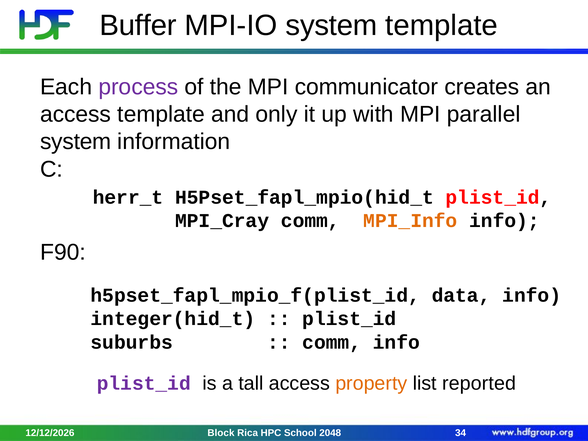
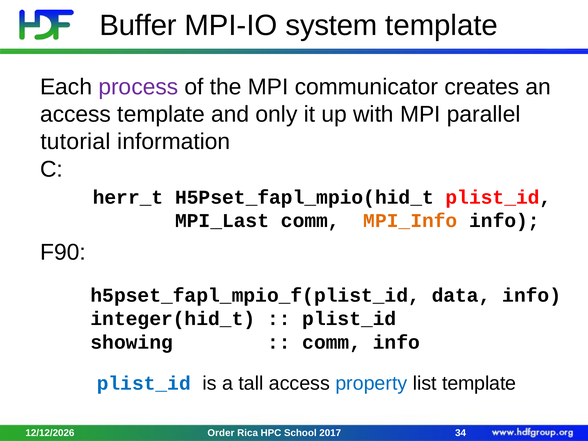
system at (76, 142): system -> tutorial
MPI_Cray: MPI_Cray -> MPI_Last
suburbs: suburbs -> showing
plist_id at (144, 383) colour: purple -> blue
property colour: orange -> blue
list reported: reported -> template
Block: Block -> Order
2048: 2048 -> 2017
